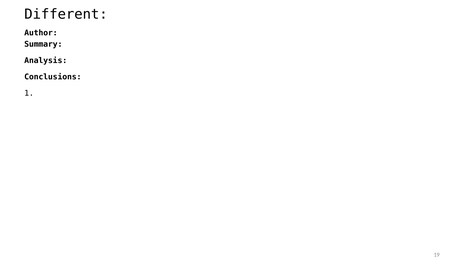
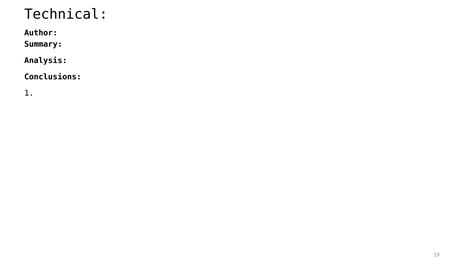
Different: Different -> Technical
